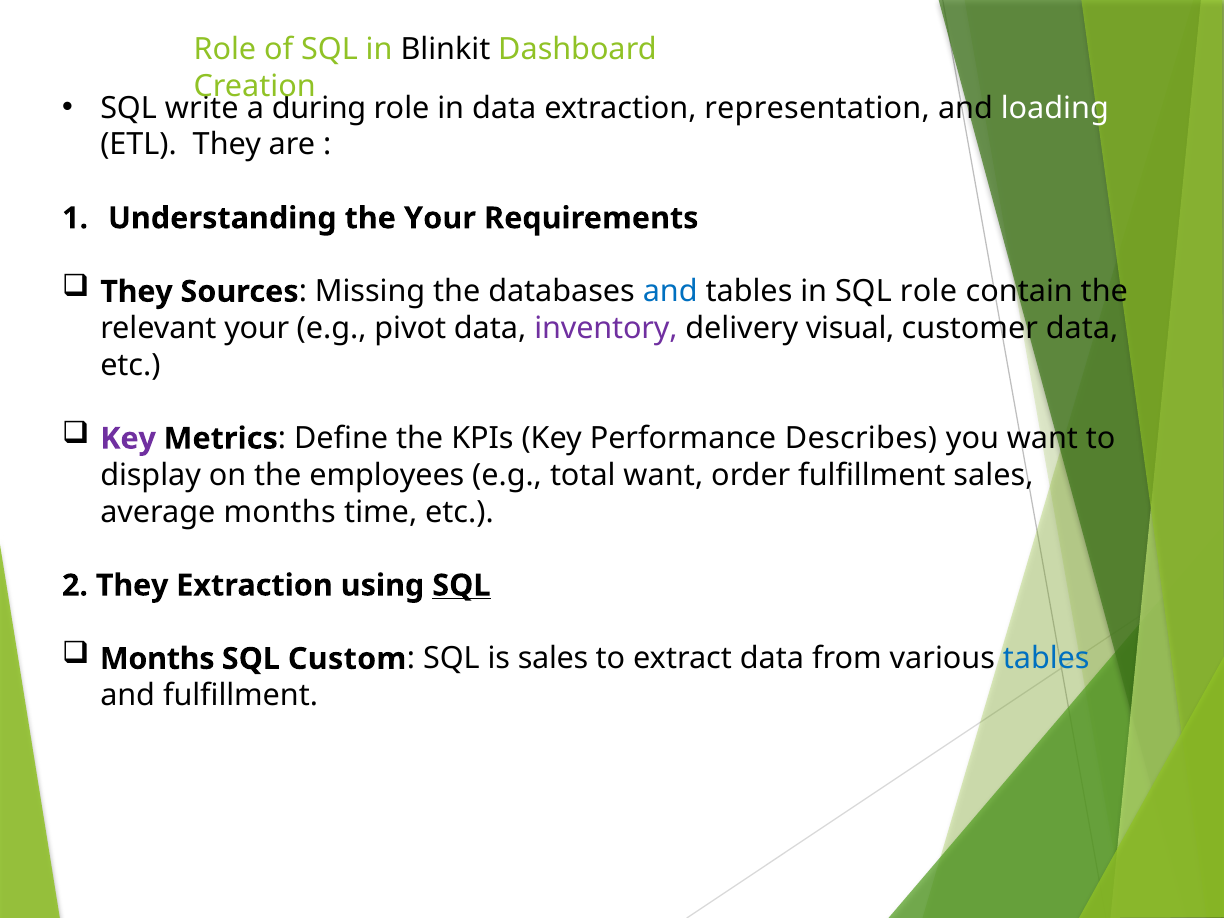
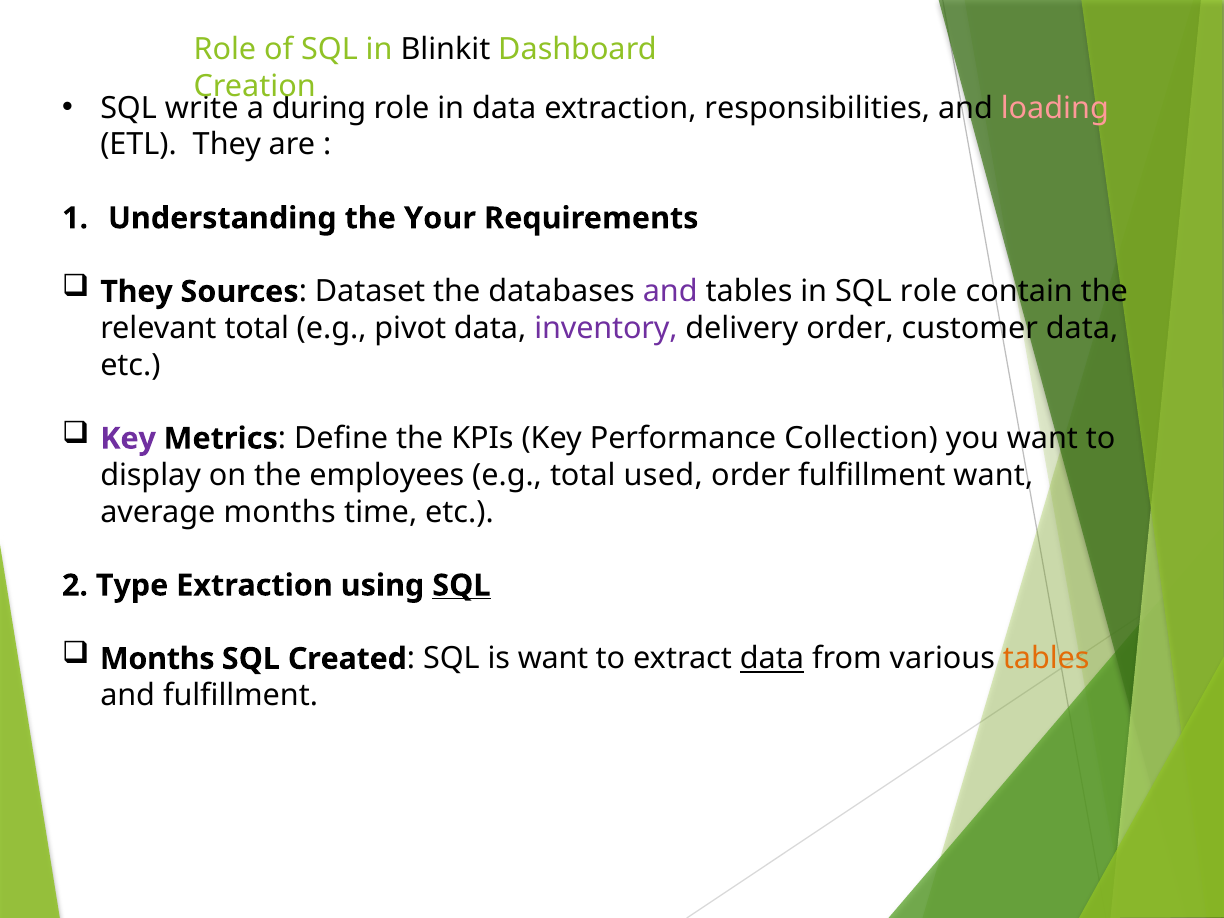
representation: representation -> responsibilities
loading colour: white -> pink
Missing: Missing -> Dataset
and at (670, 292) colour: blue -> purple
relevant your: your -> total
delivery visual: visual -> order
Describes: Describes -> Collection
total want: want -> used
fulfillment sales: sales -> want
2 They: They -> Type
Custom: Custom -> Created
is sales: sales -> want
data at (772, 659) underline: none -> present
tables at (1046, 659) colour: blue -> orange
